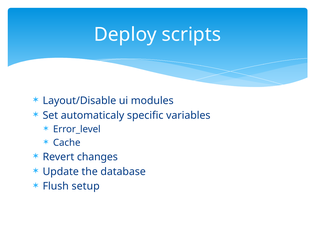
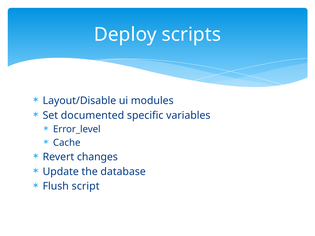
automaticaly: automaticaly -> documented
setup: setup -> script
